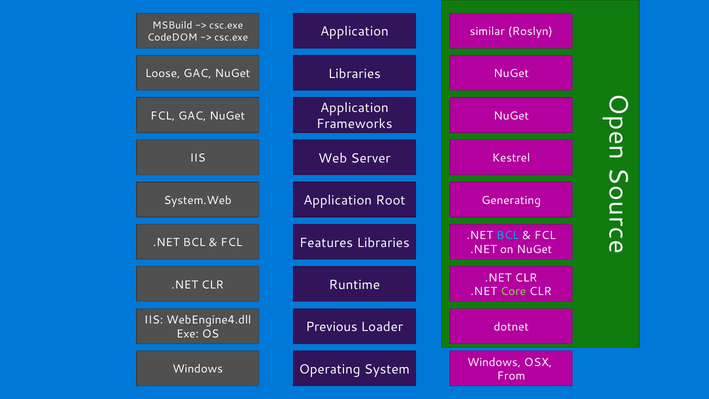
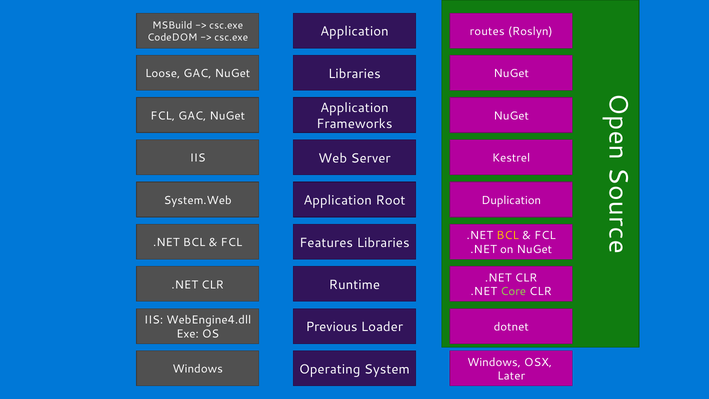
similar: similar -> routes
Generating: Generating -> Duplication
BCL at (508, 235) colour: light blue -> yellow
From: From -> Later
